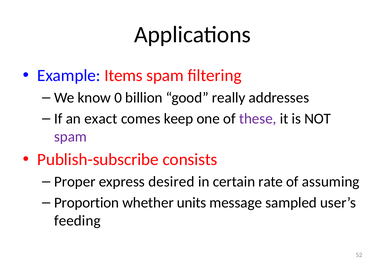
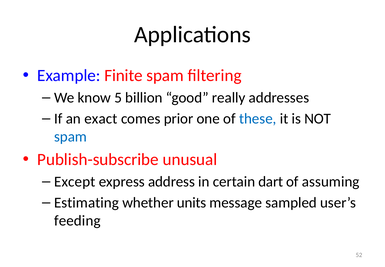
Items: Items -> Finite
0: 0 -> 5
keep: keep -> prior
these colour: purple -> blue
spam at (71, 136) colour: purple -> blue
consists: consists -> unusual
Proper: Proper -> Except
desired: desired -> address
rate: rate -> dart
Proportion: Proportion -> Estimating
